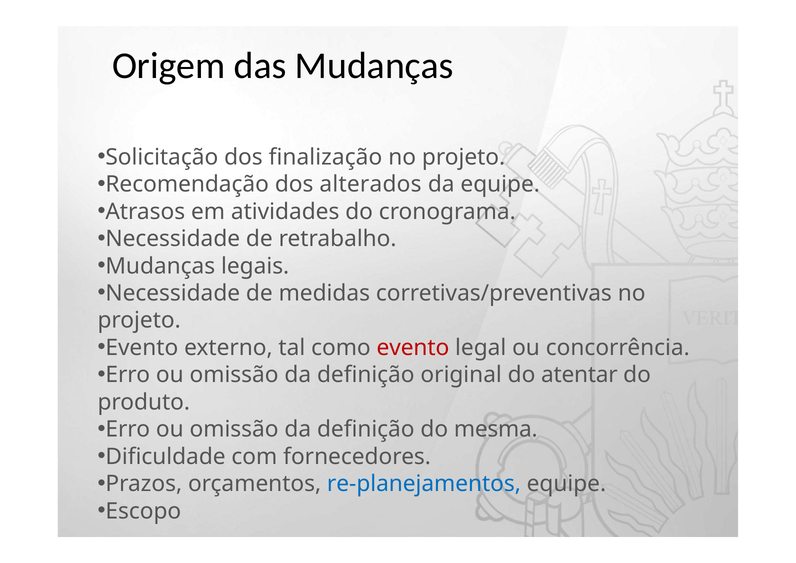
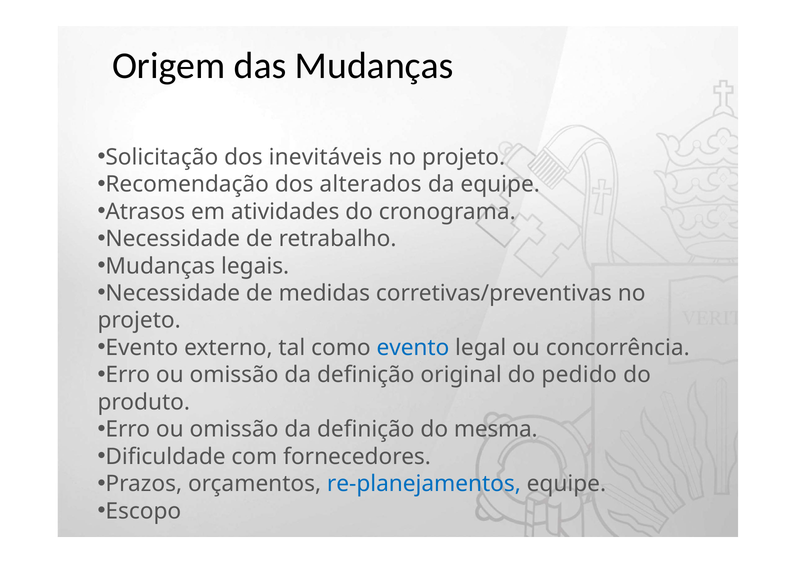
finalização: finalização -> inevitáveis
evento at (413, 348) colour: red -> blue
atentar: atentar -> pedido
